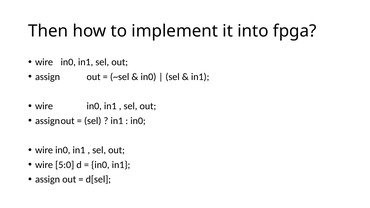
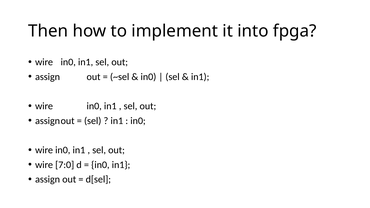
5:0: 5:0 -> 7:0
